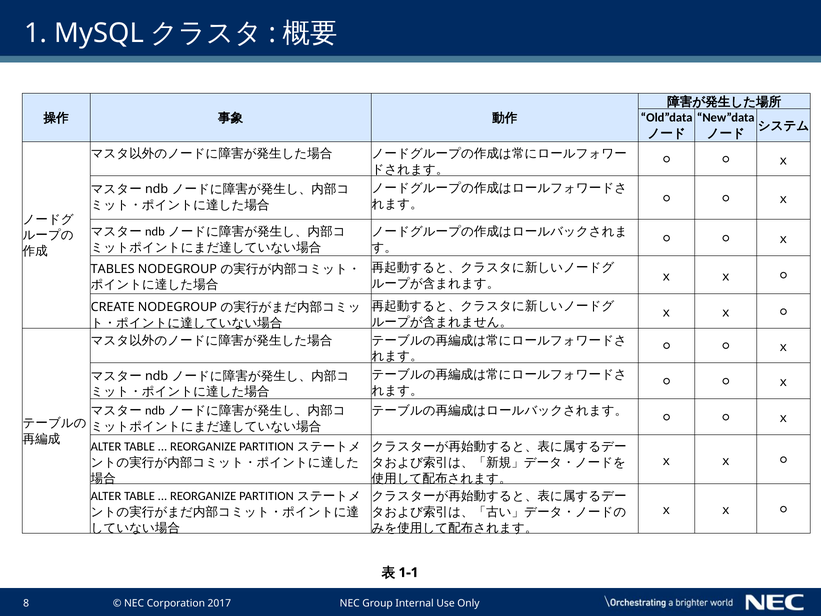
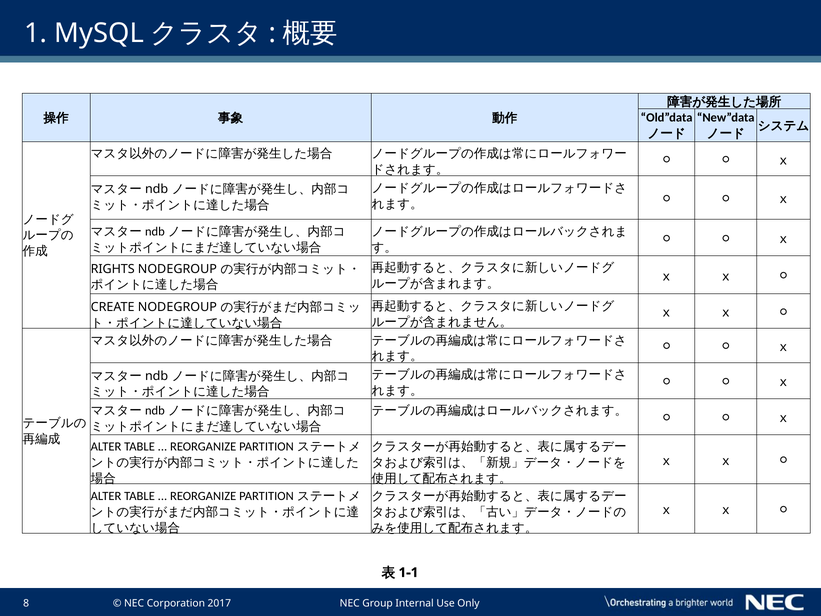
TABLES: TABLES -> RIGHTS
